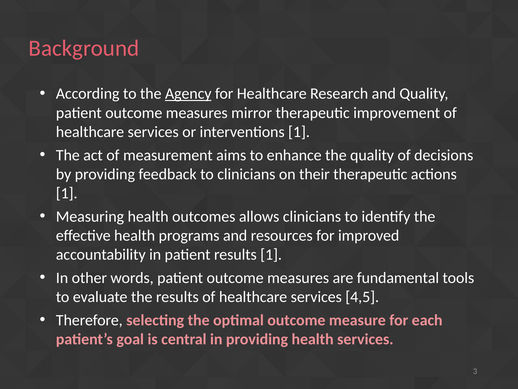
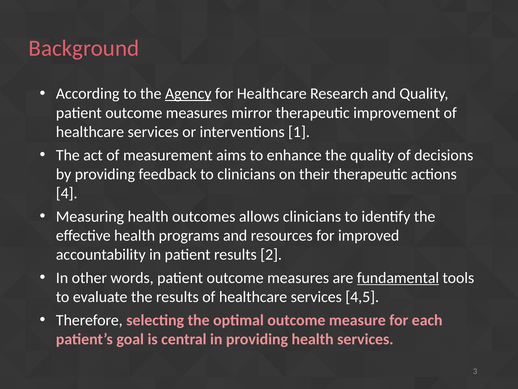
1 at (67, 193): 1 -> 4
results 1: 1 -> 2
fundamental underline: none -> present
